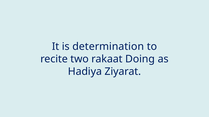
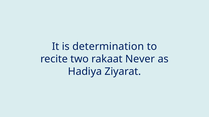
Doing: Doing -> Never
